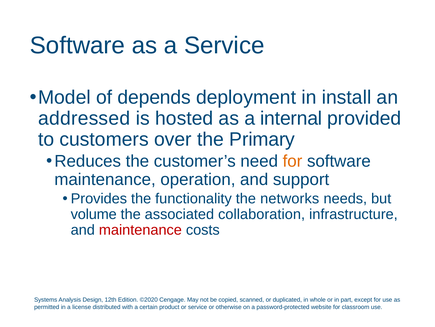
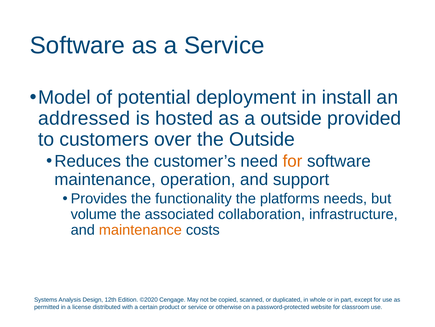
depends: depends -> potential
a internal: internal -> outside
the Primary: Primary -> Outside
networks: networks -> platforms
maintenance at (140, 230) colour: red -> orange
